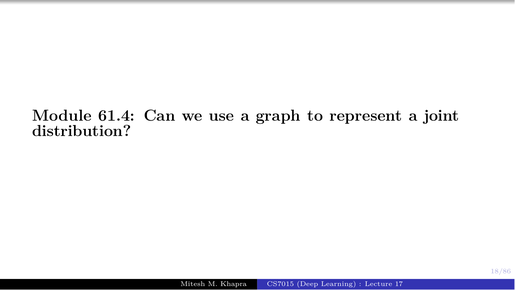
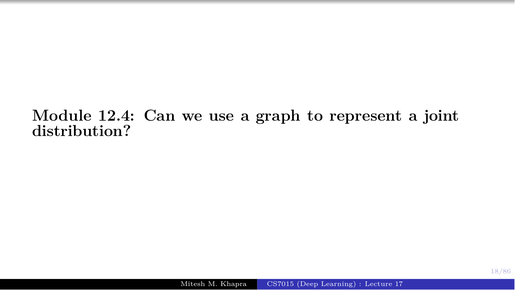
61.4: 61.4 -> 12.4
